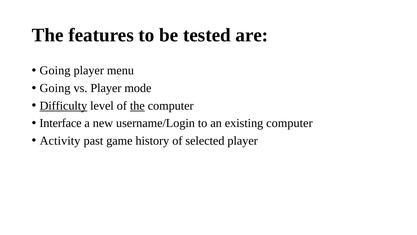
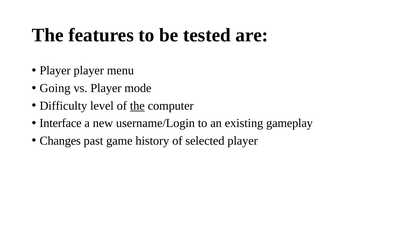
Going at (55, 71): Going -> Player
Difficulty underline: present -> none
existing computer: computer -> gameplay
Activity: Activity -> Changes
